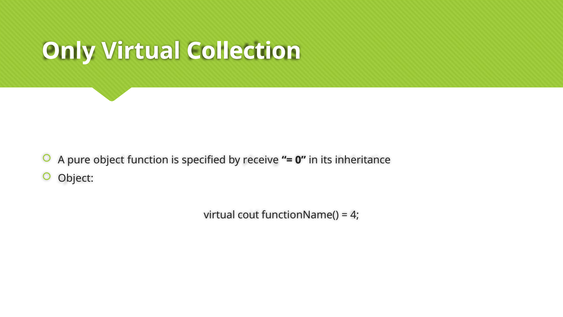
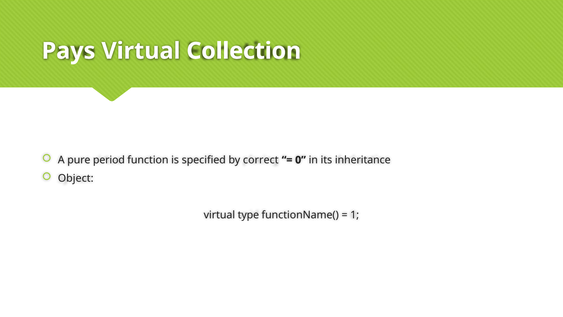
Only: Only -> Pays
pure object: object -> period
receive: receive -> correct
cout: cout -> type
4: 4 -> 1
